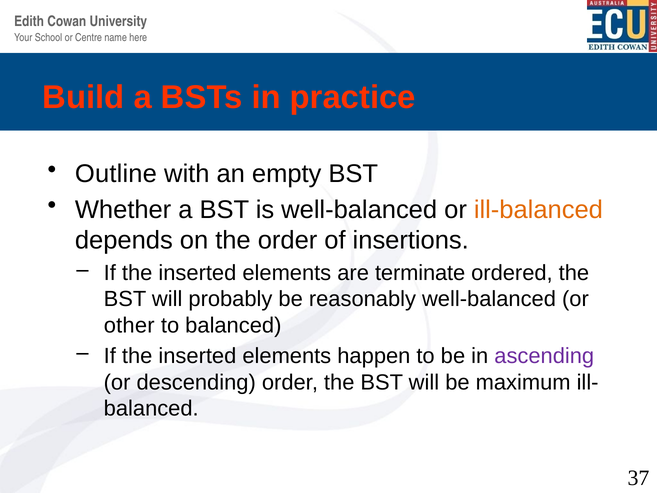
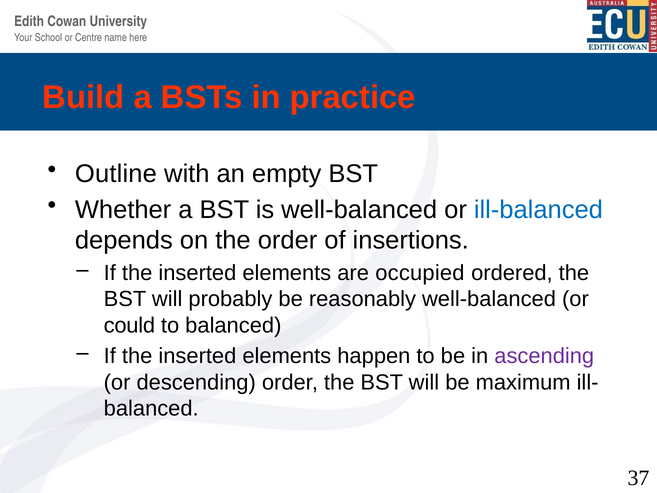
ill-balanced colour: orange -> blue
terminate: terminate -> occupied
other: other -> could
